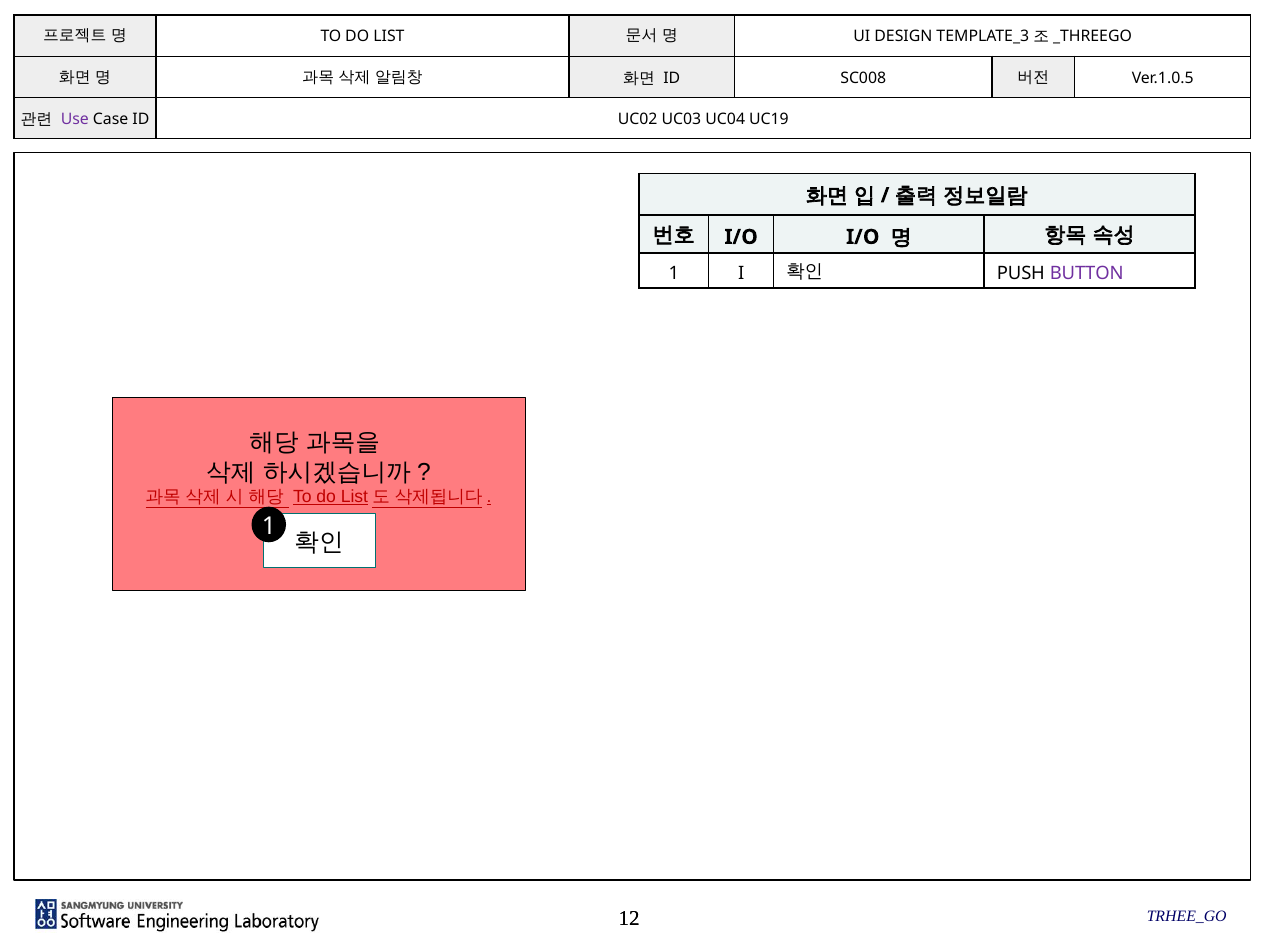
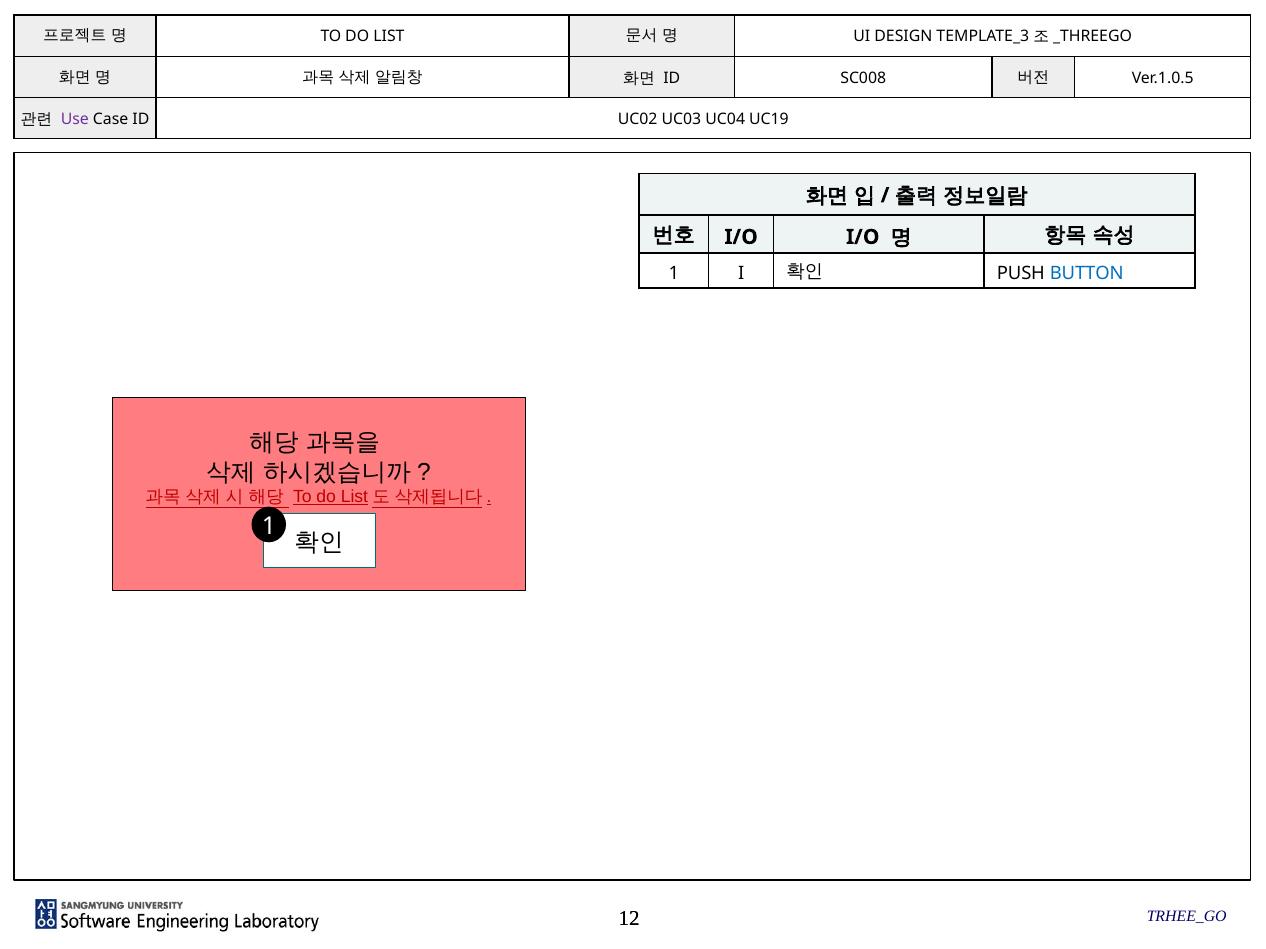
BUTTON colour: purple -> blue
